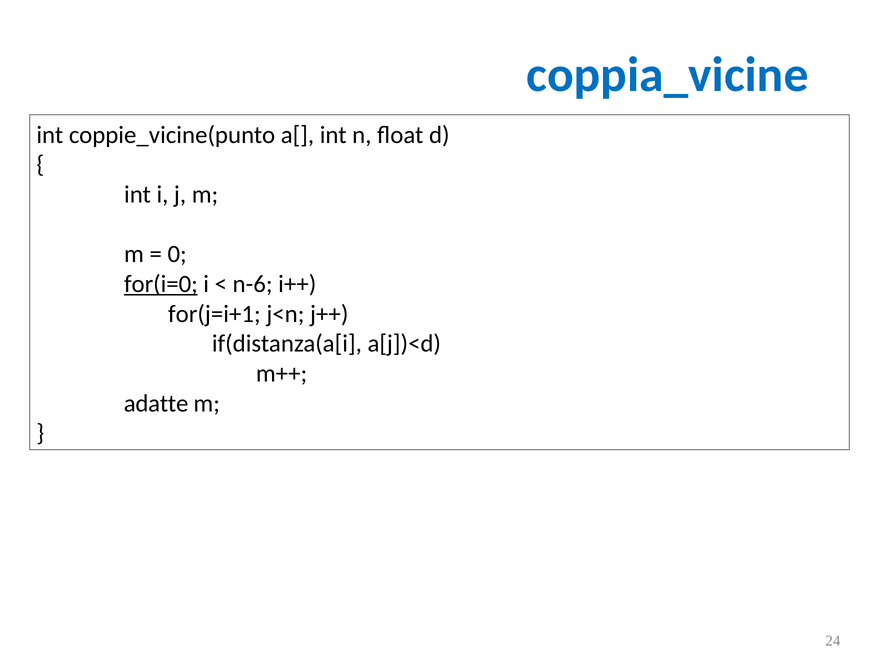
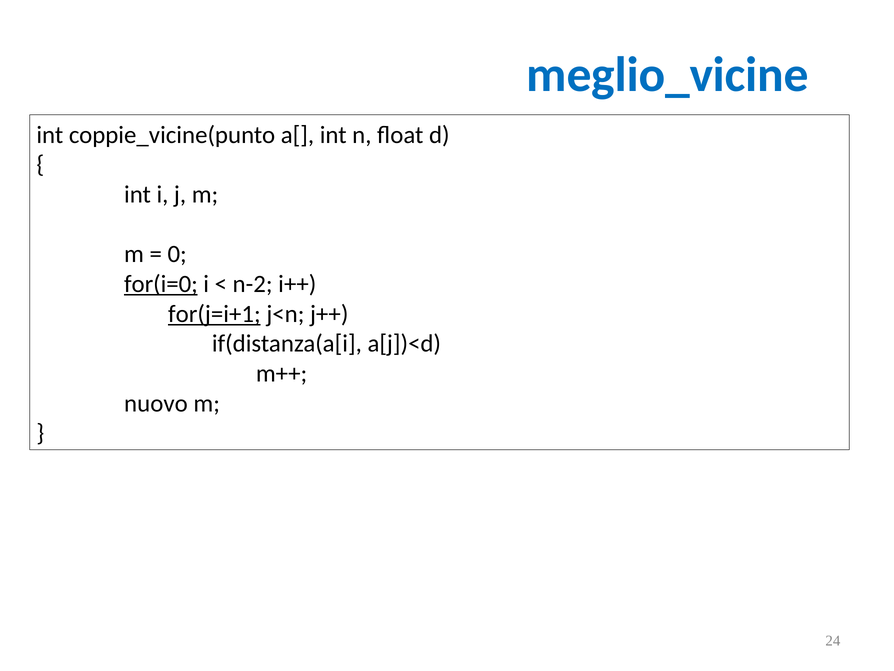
coppia_vicine: coppia_vicine -> meglio_vicine
n-6: n-6 -> n-2
for(j=i+1 underline: none -> present
adatte: adatte -> nuovo
